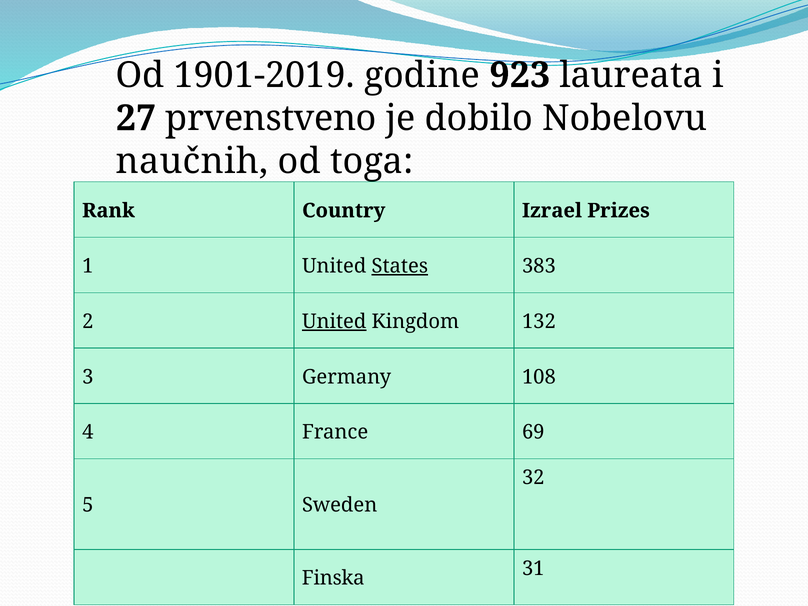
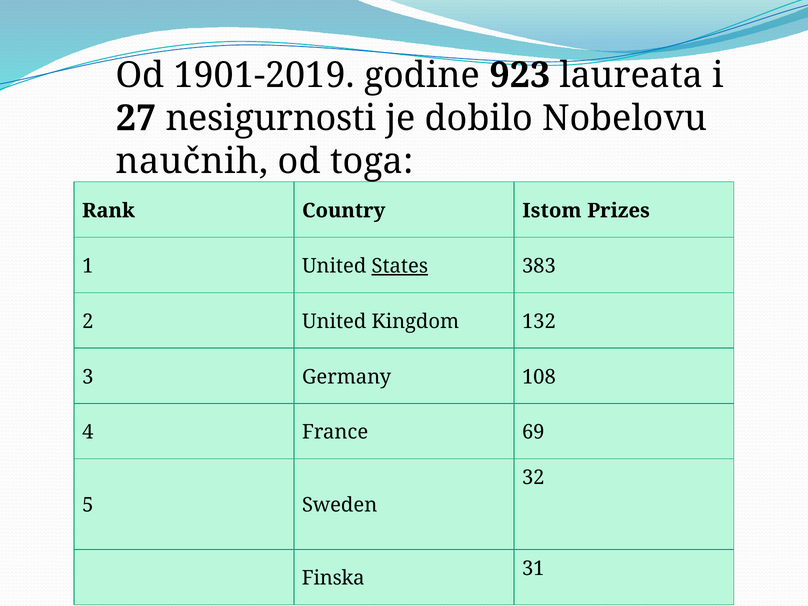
prvenstveno: prvenstveno -> nesigurnosti
Izrael: Izrael -> Istom
United at (334, 321) underline: present -> none
